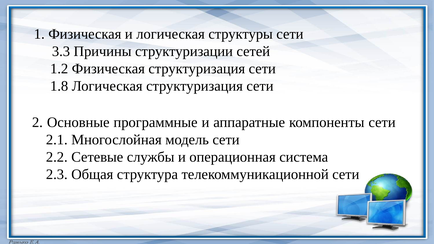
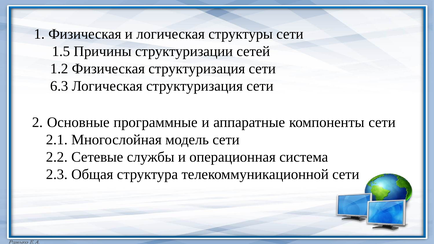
3.3: 3.3 -> 1.5
1.8: 1.8 -> 6.3
